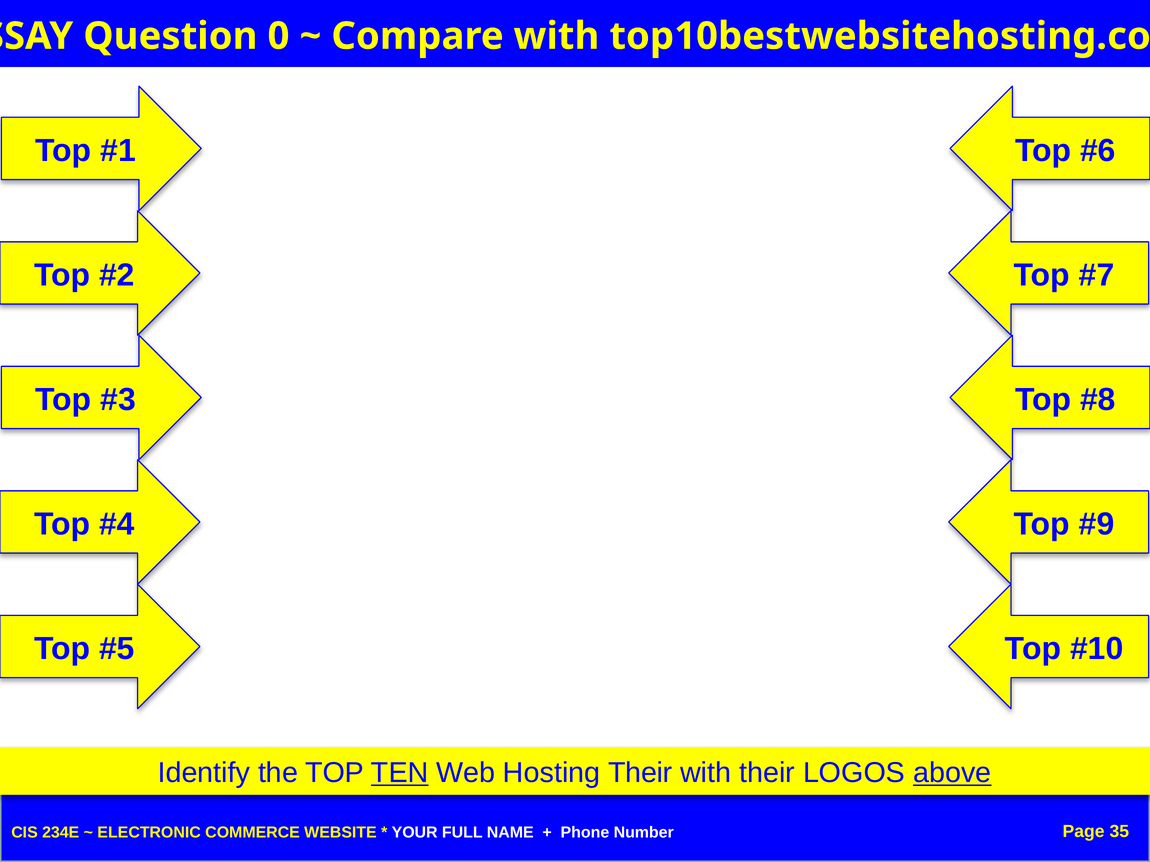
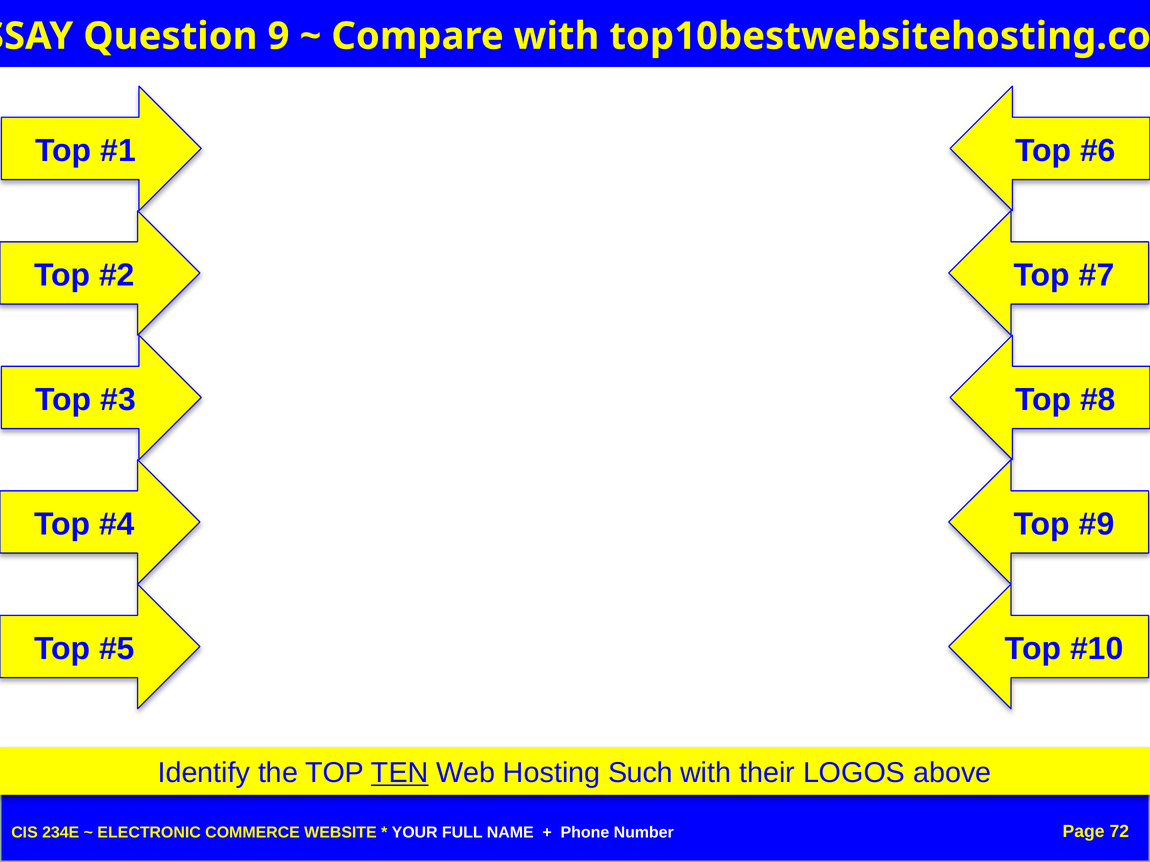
0: 0 -> 9
Hosting Their: Their -> Such
above underline: present -> none
35: 35 -> 72
